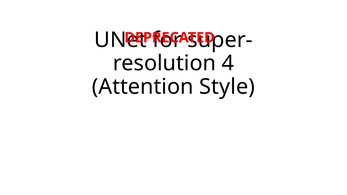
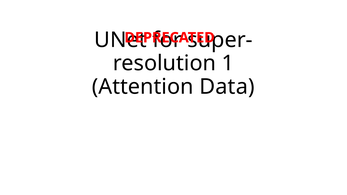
4: 4 -> 1
Style: Style -> Data
